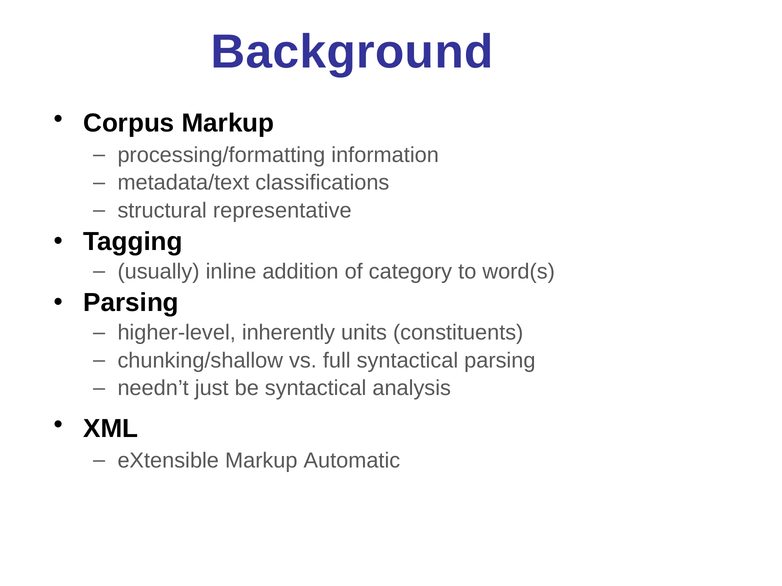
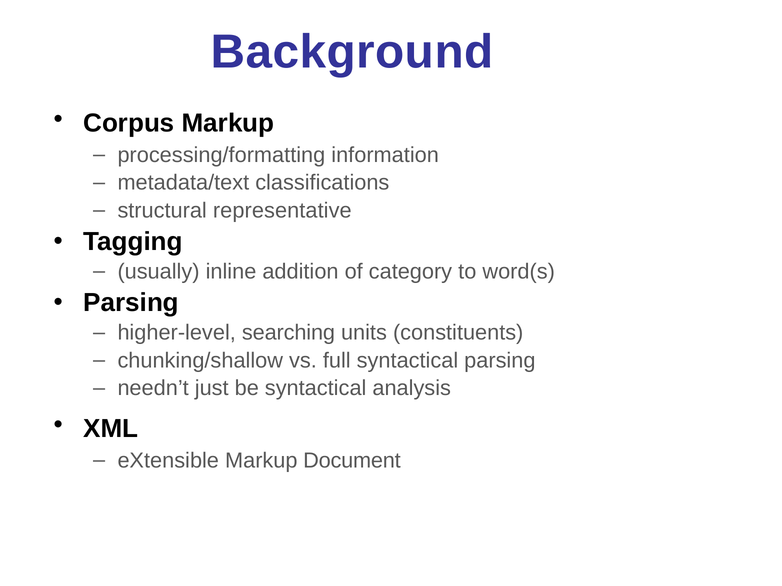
inherently: inherently -> searching
Automatic: Automatic -> Document
